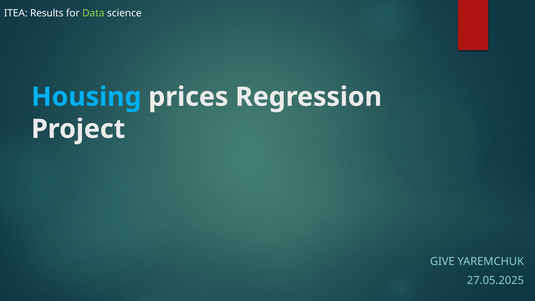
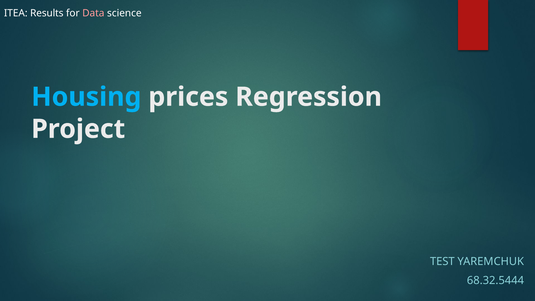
Data colour: light green -> pink
GIVE: GIVE -> TEST
27.05.2025: 27.05.2025 -> 68.32.5444
